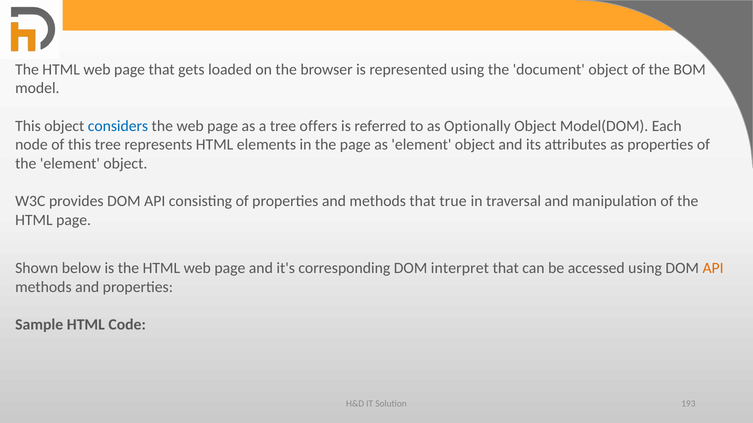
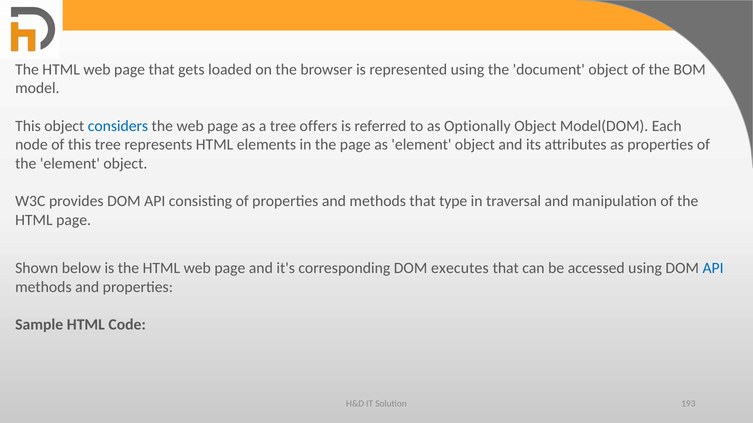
true: true -> type
interpret: interpret -> executes
API at (713, 268) colour: orange -> blue
